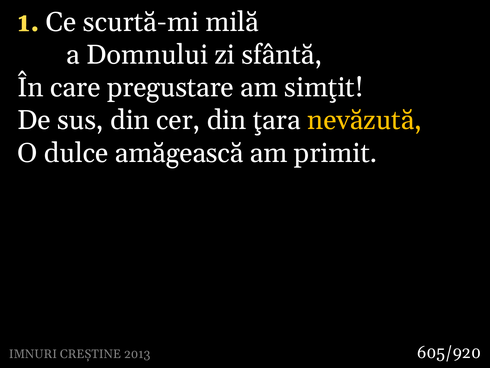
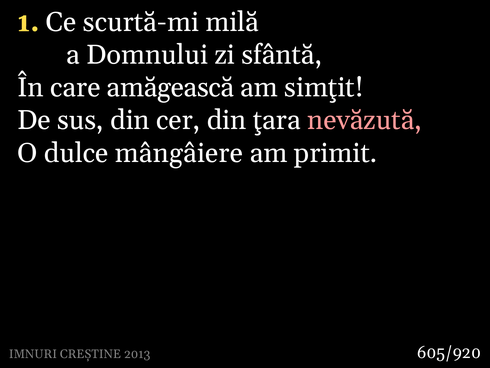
pregustare: pregustare -> amăgească
nevăzută colour: yellow -> pink
amăgească: amăgească -> mângâiere
